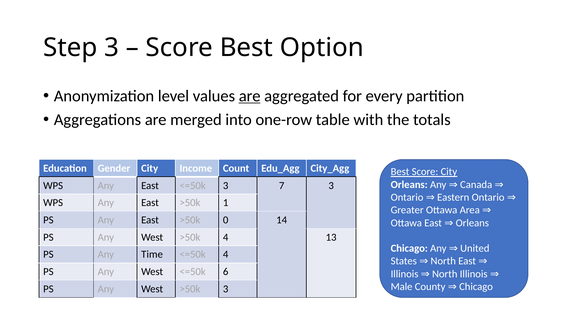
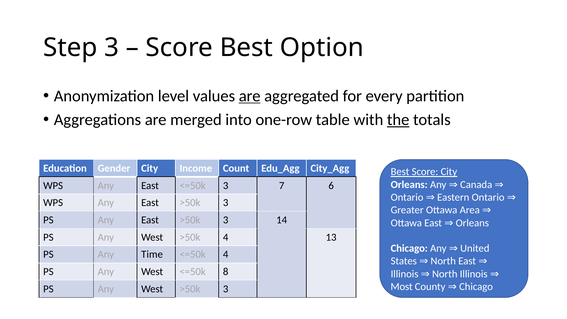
the underline: none -> present
7 3: 3 -> 6
1 at (226, 203): 1 -> 3
0 at (226, 220): 0 -> 3
6: 6 -> 8
Male: Male -> Most
